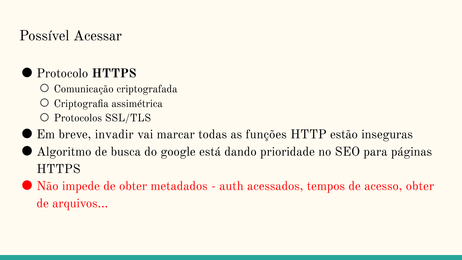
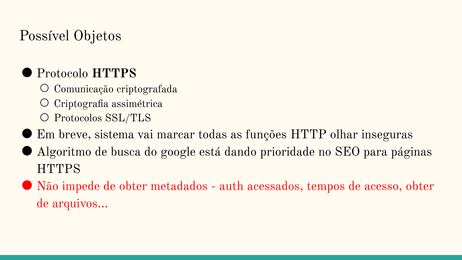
Acessar: Acessar -> Objetos
invadir: invadir -> sistema
estão: estão -> olhar
